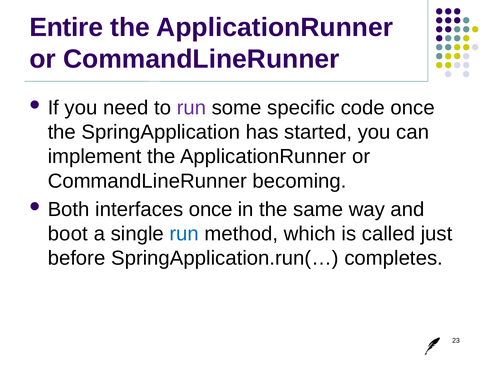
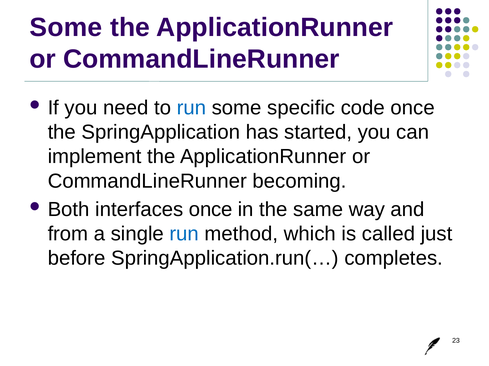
Entire at (66, 28): Entire -> Some
run at (191, 108) colour: purple -> blue
boot: boot -> from
